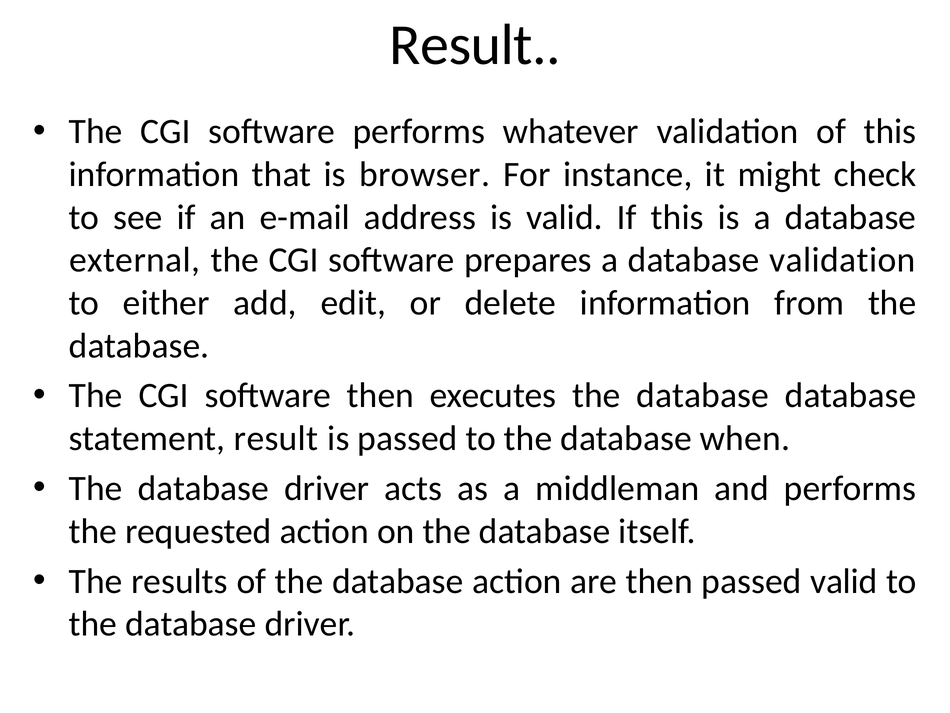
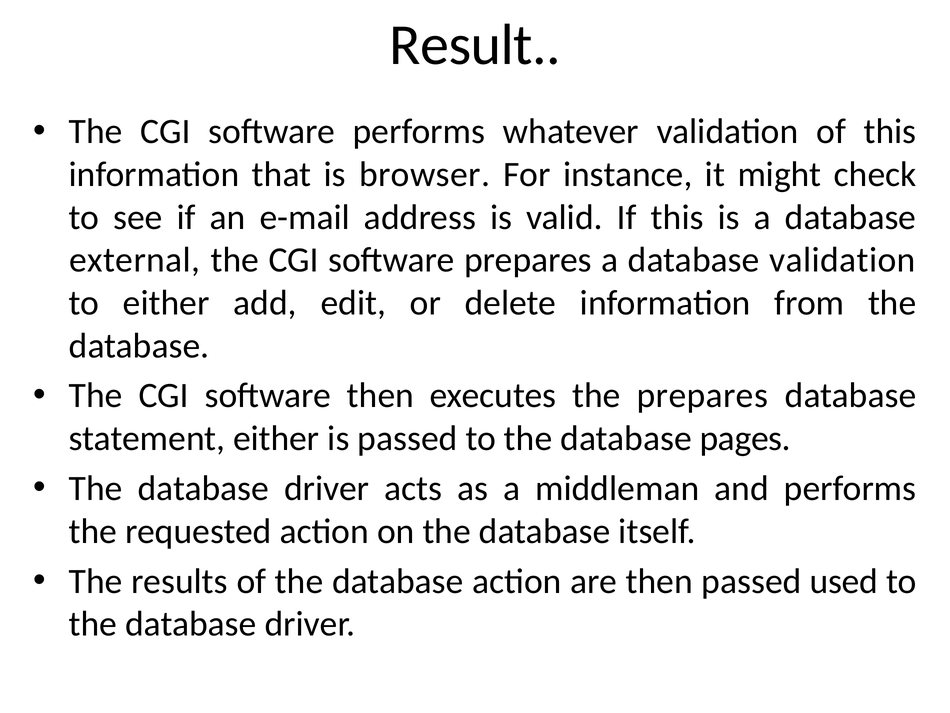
executes the database: database -> prepares
statement result: result -> either
when: when -> pages
passed valid: valid -> used
